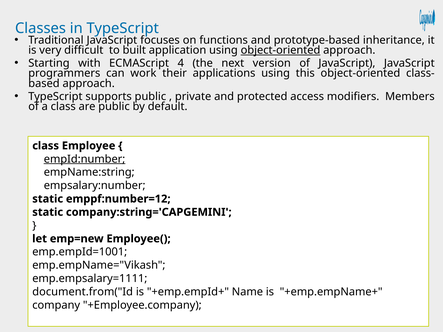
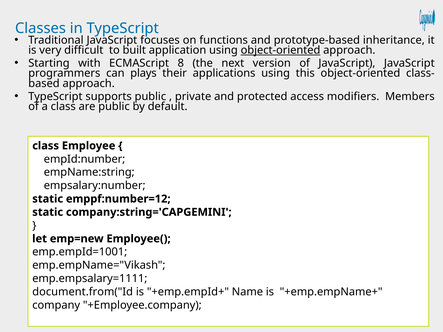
4: 4 -> 8
work: work -> plays
empId:number underline: present -> none
